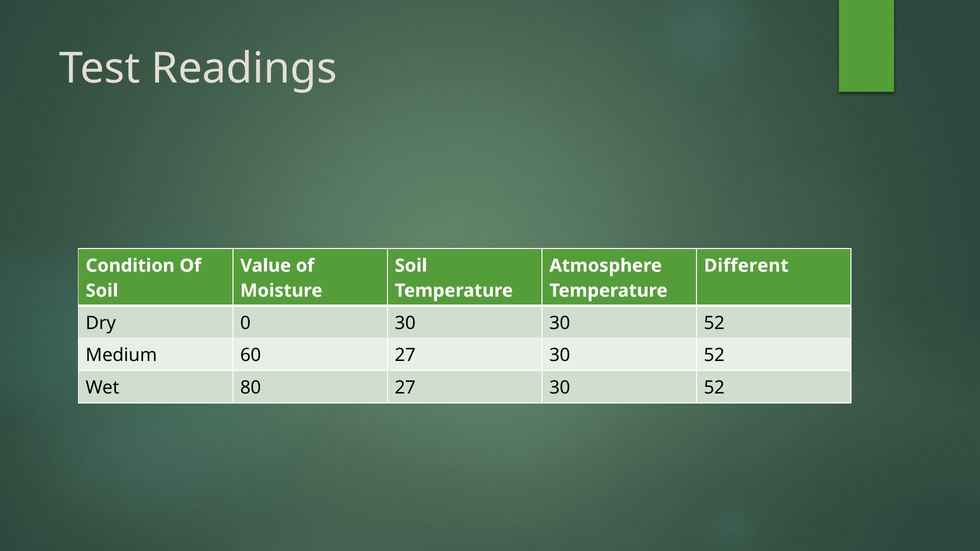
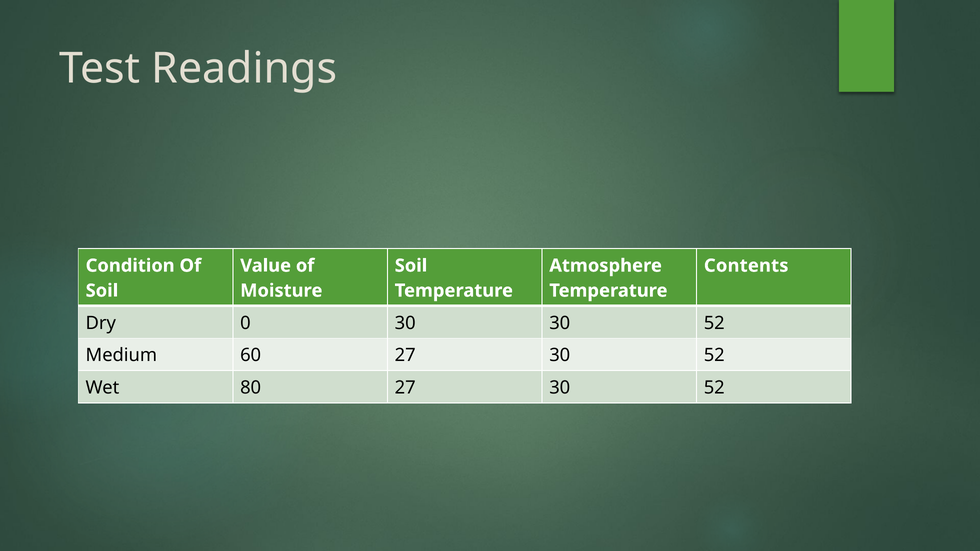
Different: Different -> Contents
